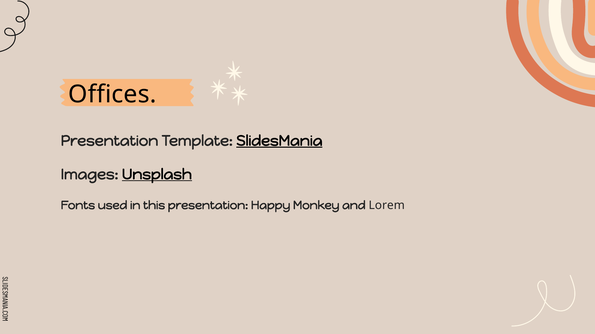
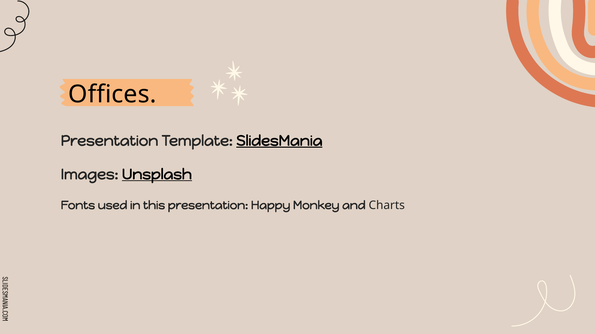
Lorem: Lorem -> Charts
